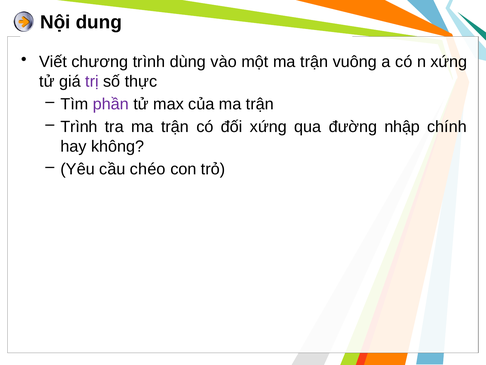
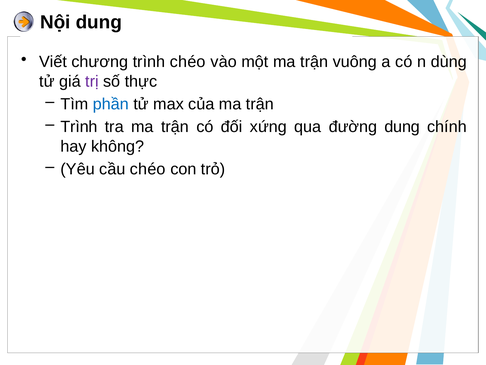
trình dùng: dùng -> chéo
n xứng: xứng -> dùng
phần colour: purple -> blue
đường nhập: nhập -> dung
